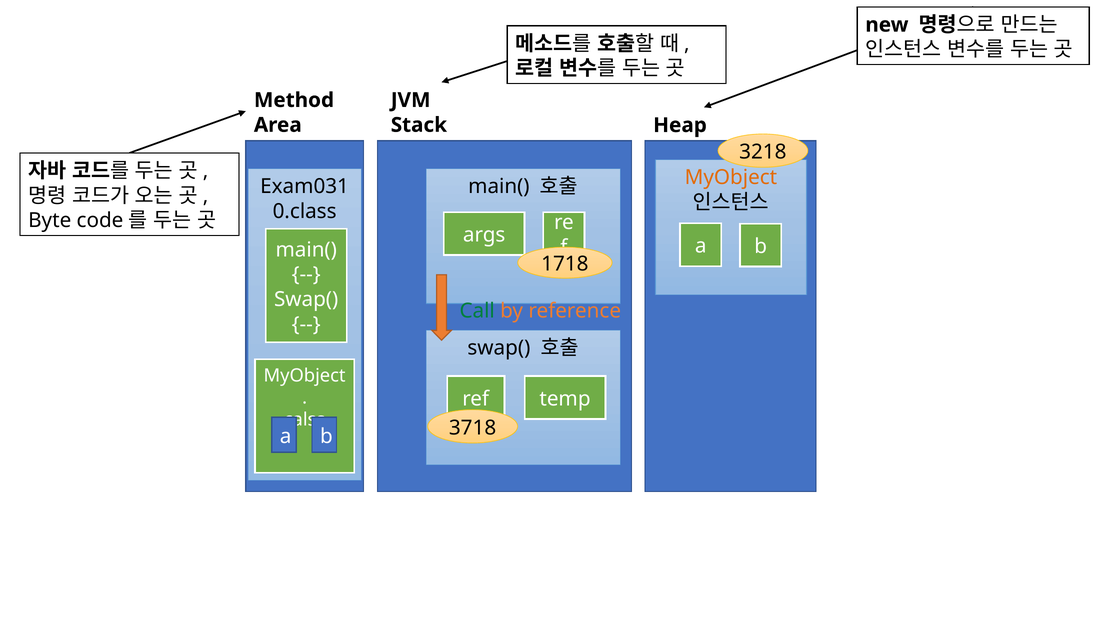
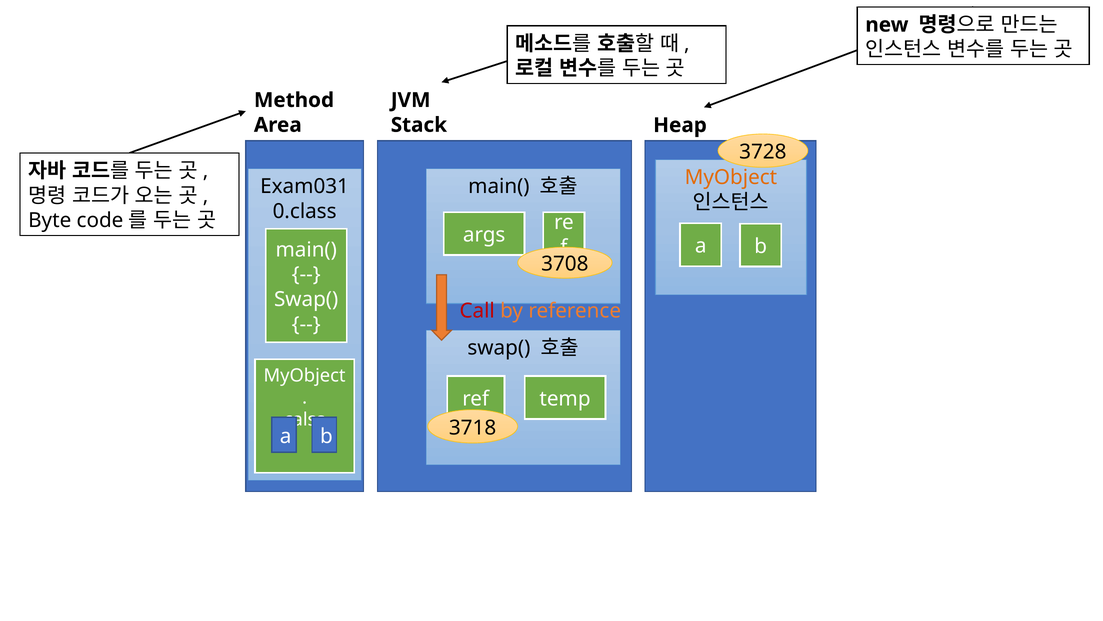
3218: 3218 -> 3728
1718: 1718 -> 3708
Call colour: green -> red
